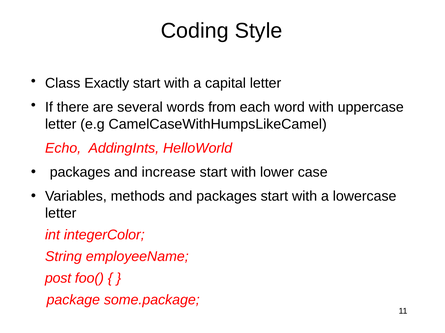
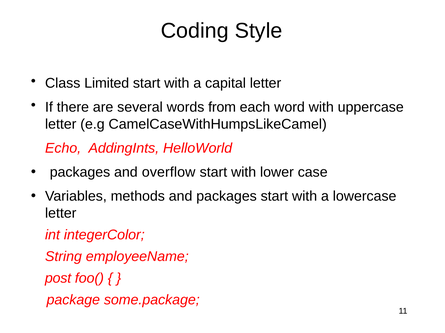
Exactly: Exactly -> Limited
increase: increase -> overflow
